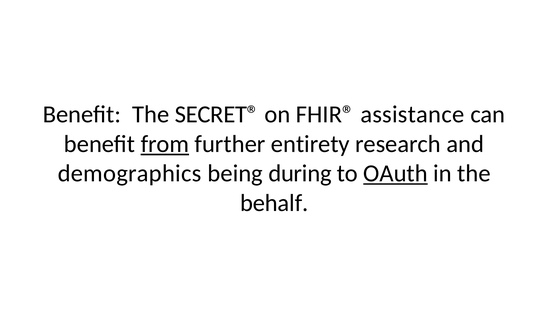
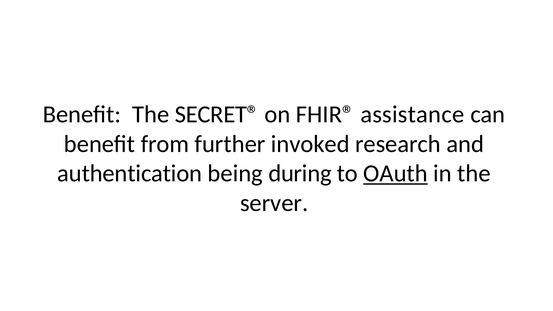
from underline: present -> none
entirety: entirety -> invoked
demographics: demographics -> authentication
behalf: behalf -> server
